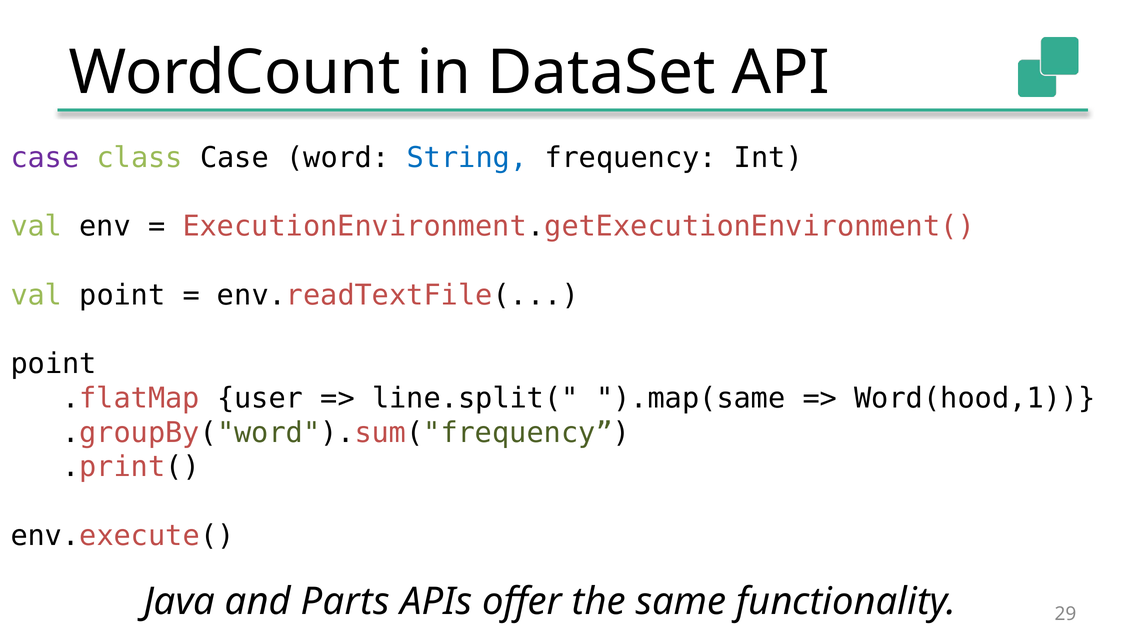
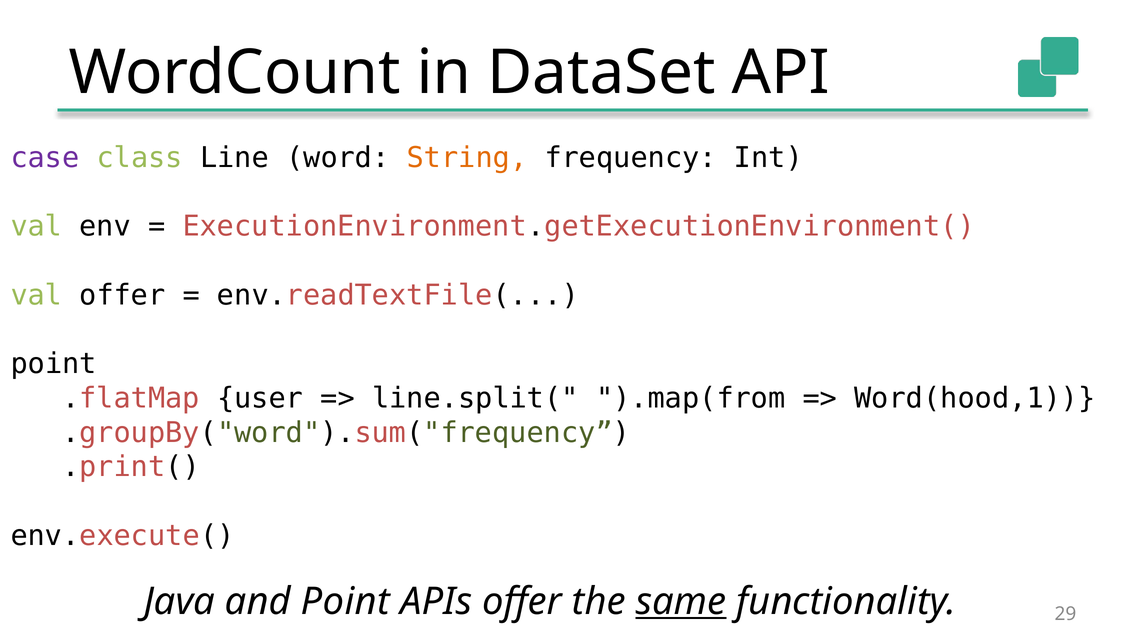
class Case: Case -> Line
String colour: blue -> orange
val point: point -> offer
).map(same: ).map(same -> ).map(from
and Parts: Parts -> Point
same underline: none -> present
